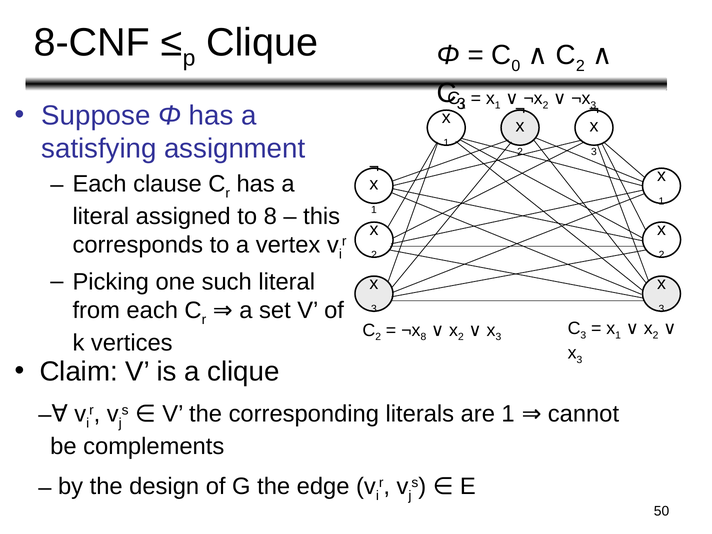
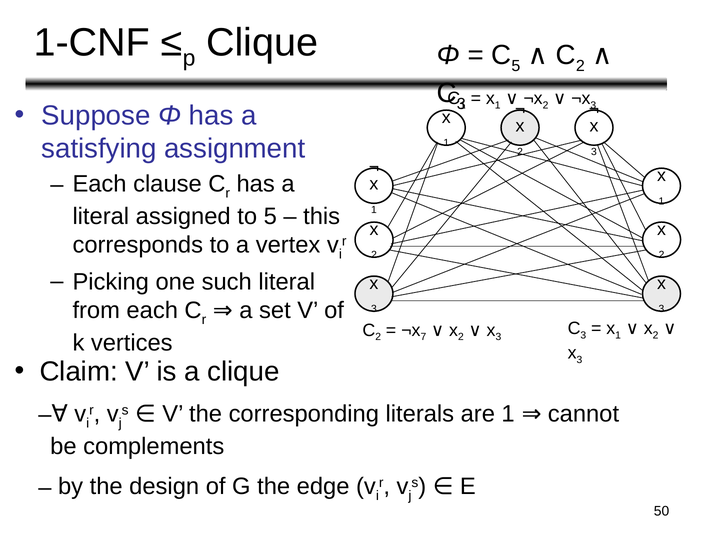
8-CNF: 8-CNF -> 1-CNF
0 at (516, 66): 0 -> 5
to 8: 8 -> 5
8 at (423, 337): 8 -> 7
